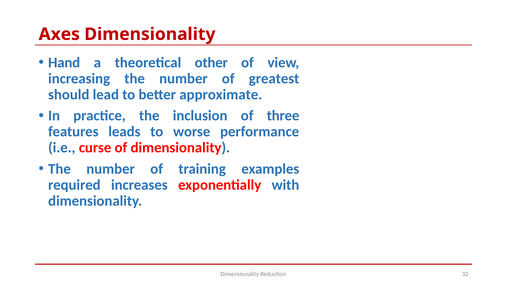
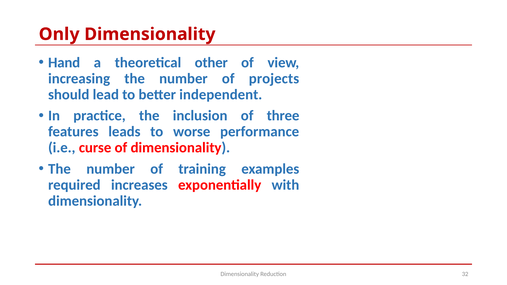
Axes: Axes -> Only
greatest: greatest -> projects
approximate: approximate -> independent
